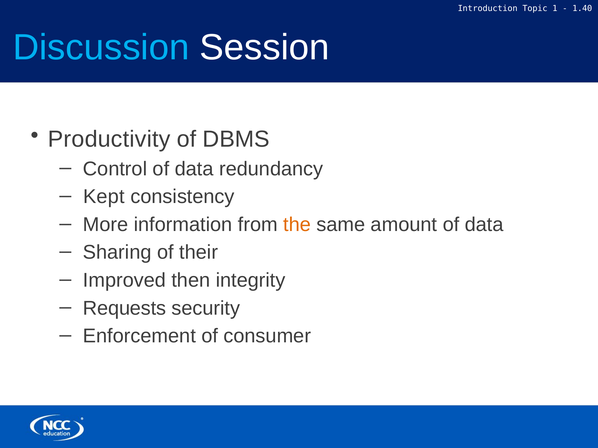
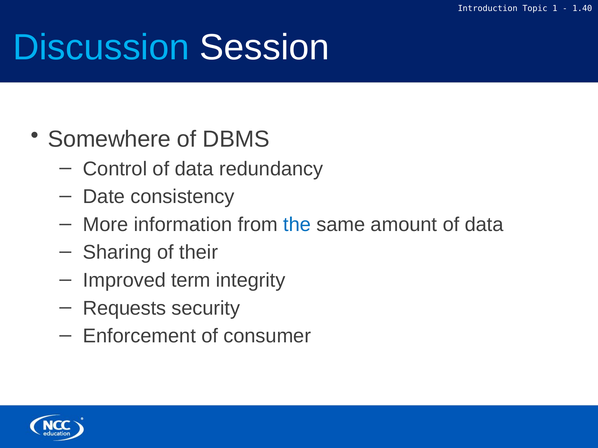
Productivity: Productivity -> Somewhere
Kept: Kept -> Date
the colour: orange -> blue
then: then -> term
